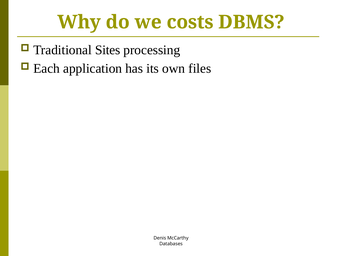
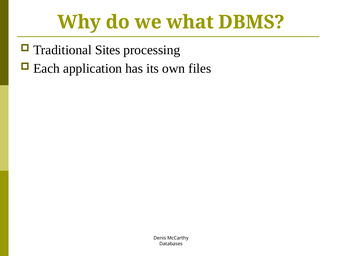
costs: costs -> what
